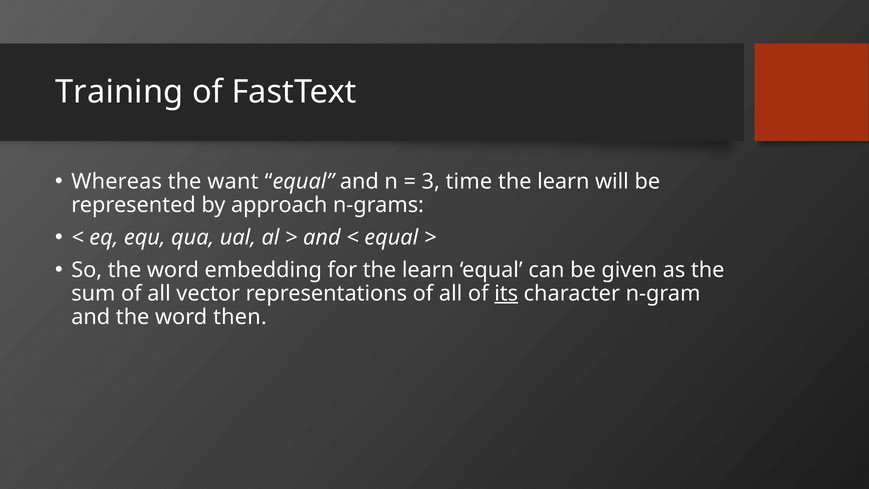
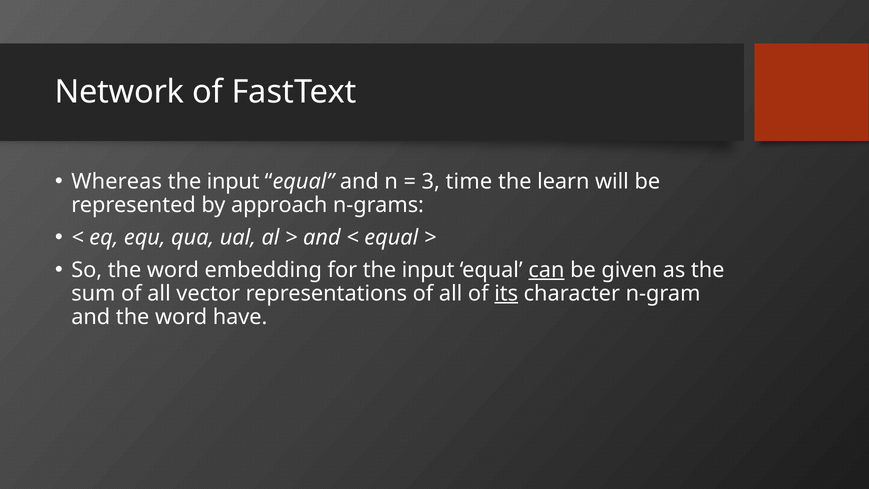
Training: Training -> Network
want at (233, 181): want -> input
for the learn: learn -> input
can underline: none -> present
then: then -> have
